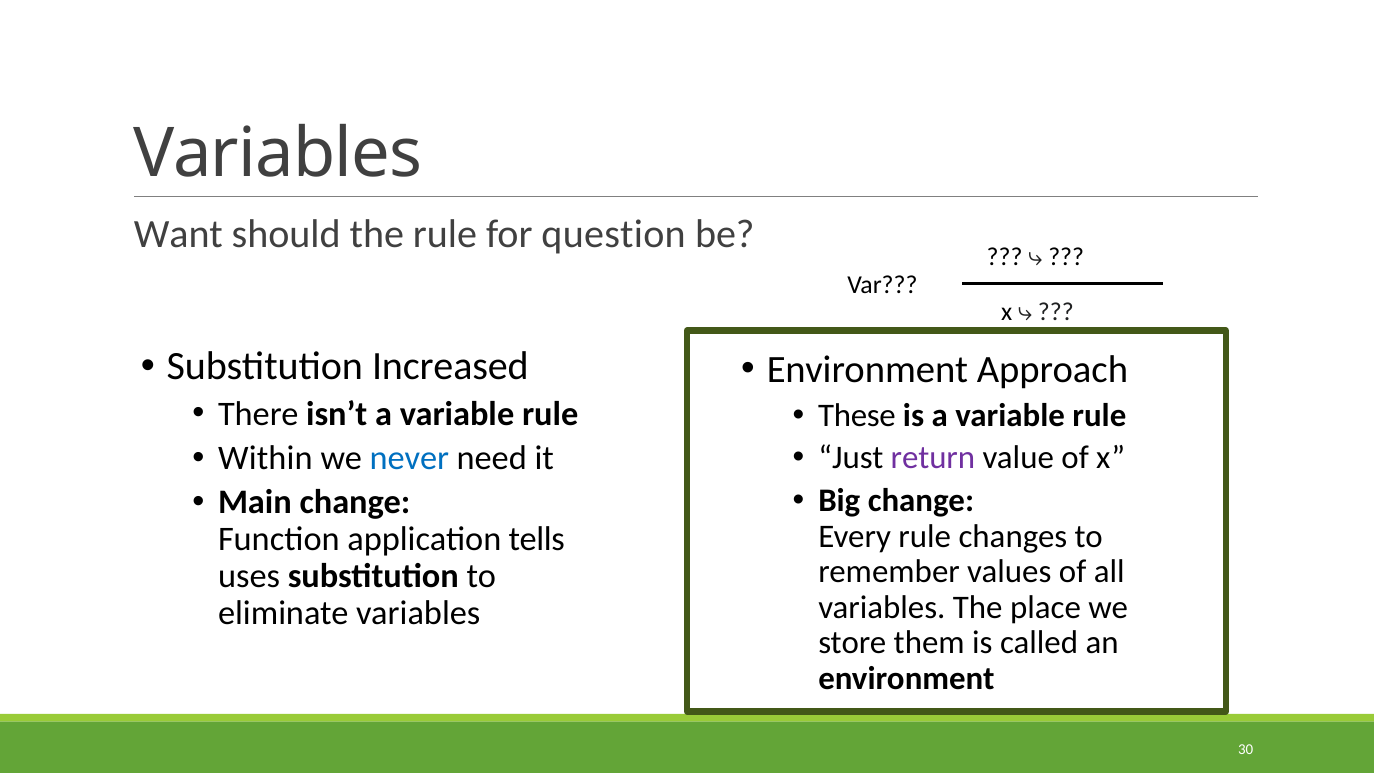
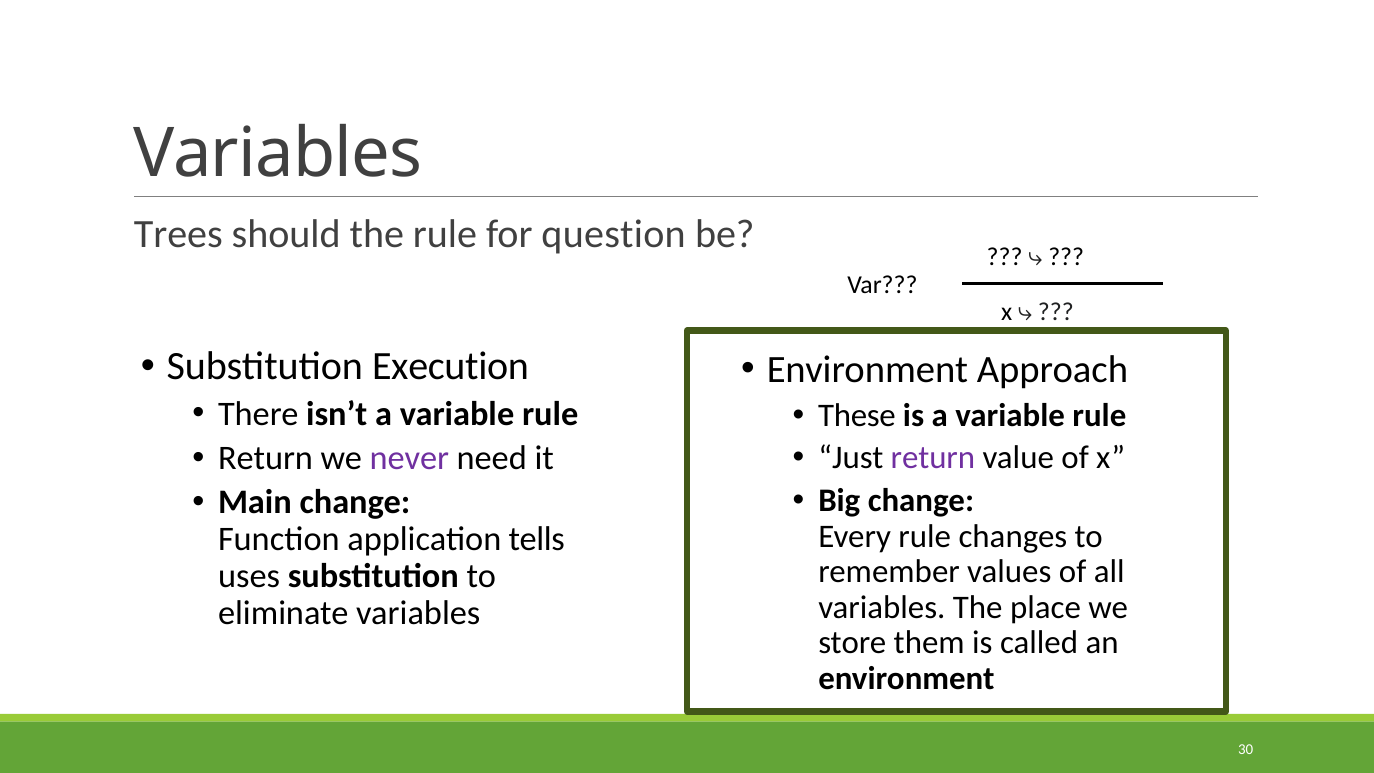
Want: Want -> Trees
Increased: Increased -> Execution
Within at (265, 458): Within -> Return
never colour: blue -> purple
